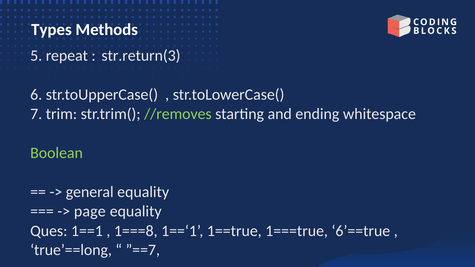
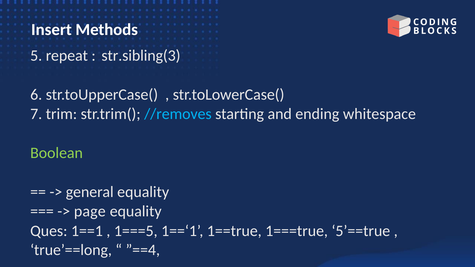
Types: Types -> Insert
str.return(3: str.return(3 -> str.sibling(3
//removes colour: light green -> light blue
1===8: 1===8 -> 1===5
6’==true: 6’==true -> 5’==true
”==7: ”==7 -> ”==4
